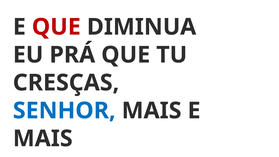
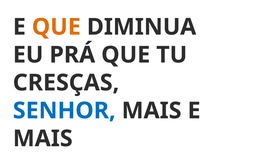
QUE at (56, 27) colour: red -> orange
